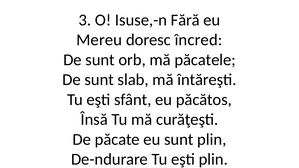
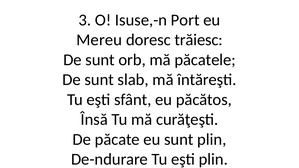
Fără: Fără -> Port
încred: încred -> trăiesc
